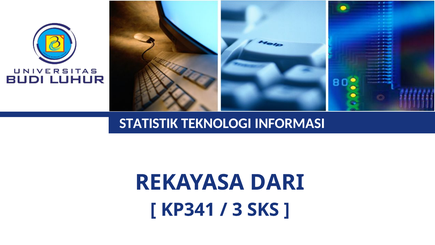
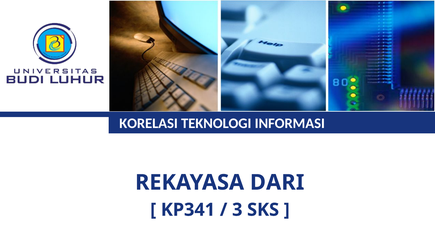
STATISTIK: STATISTIK -> KORELASI
